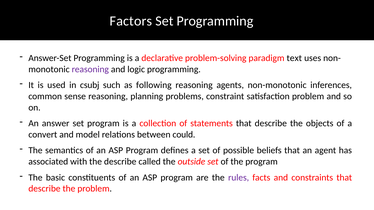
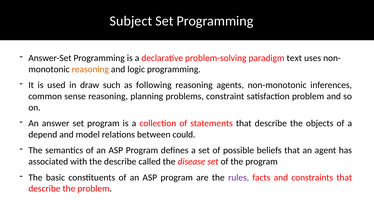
Factors: Factors -> Subject
reasoning at (90, 69) colour: purple -> orange
csubj: csubj -> draw
convert: convert -> depend
outside: outside -> disease
